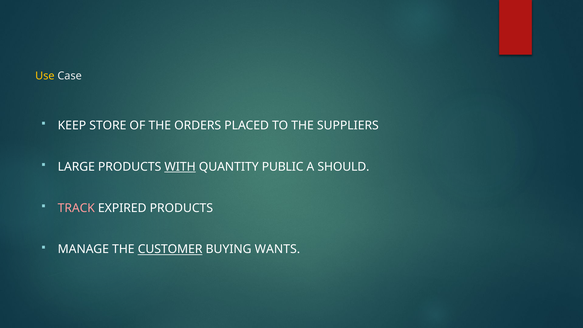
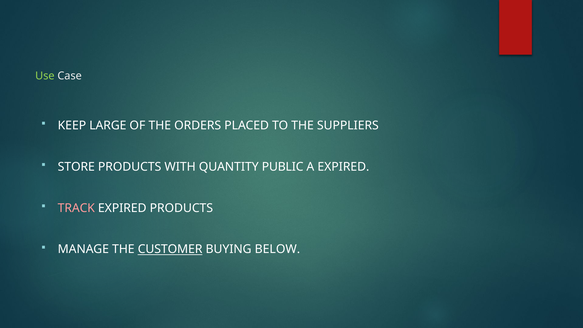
Use colour: yellow -> light green
STORE: STORE -> LARGE
LARGE: LARGE -> STORE
WITH underline: present -> none
A SHOULD: SHOULD -> EXPIRED
WANTS: WANTS -> BELOW
